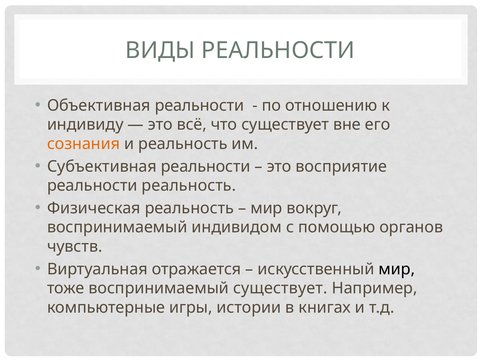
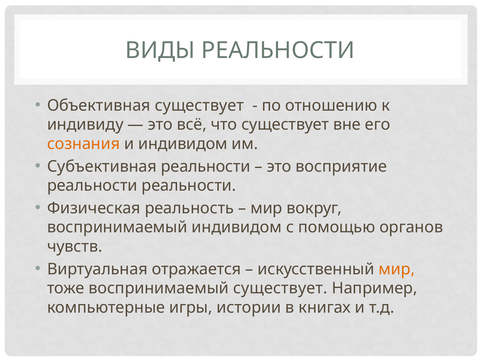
Объективная реальности: реальности -> существует
и реальность: реальность -> индивидом
реальности реальность: реальность -> реальности
мир at (397, 269) colour: black -> orange
